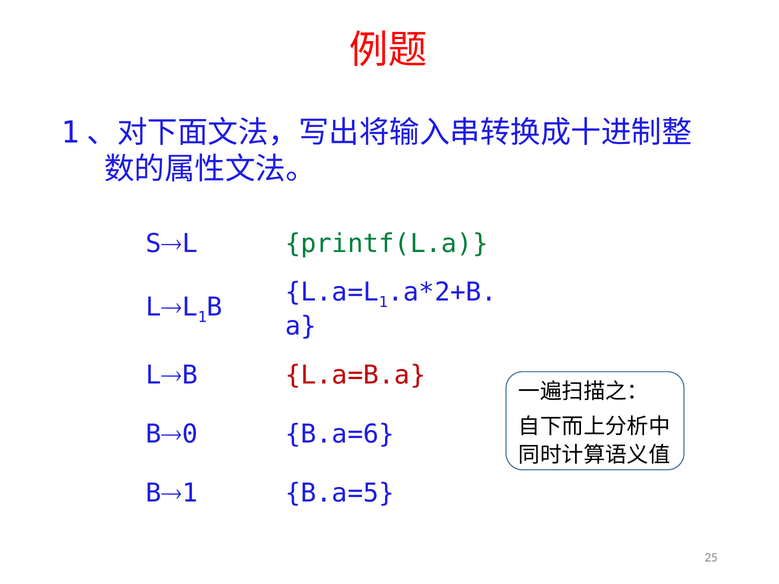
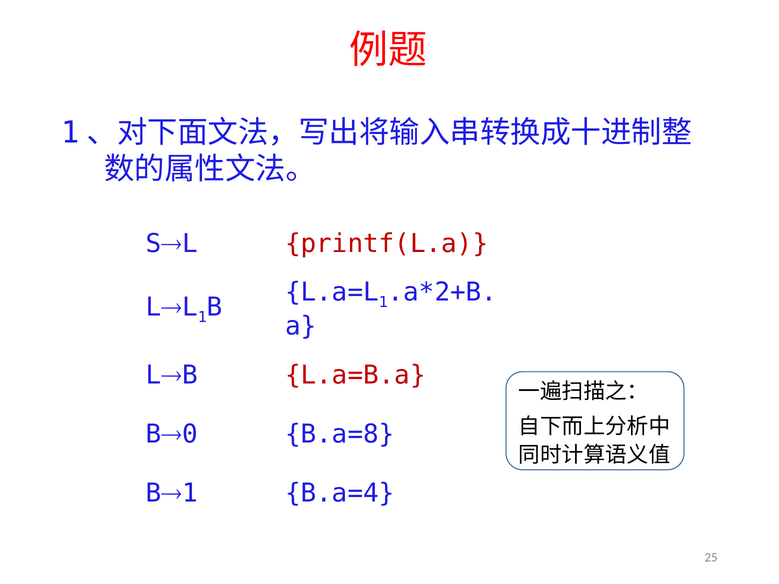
printf(L.a colour: green -> red
B.a=6: B.a=6 -> B.a=8
B.a=5: B.a=5 -> B.a=4
